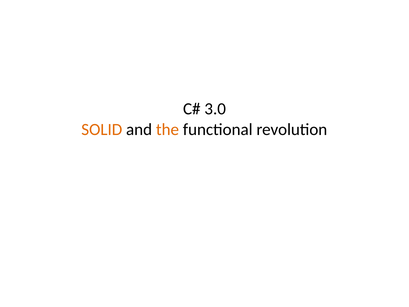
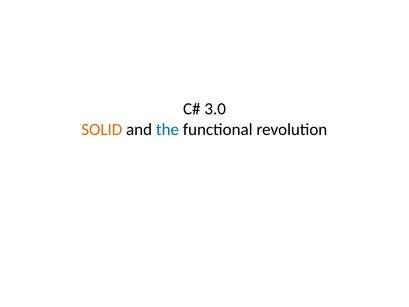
the colour: orange -> blue
